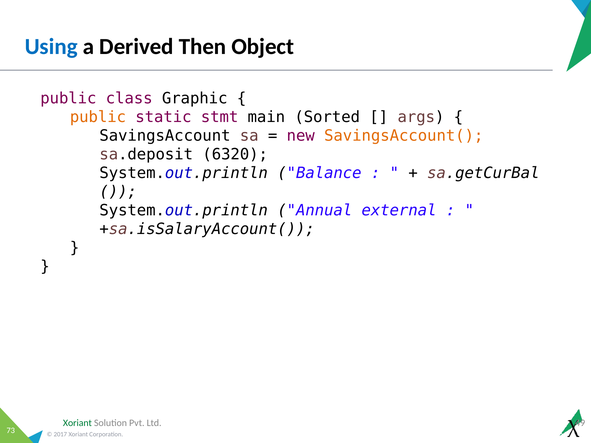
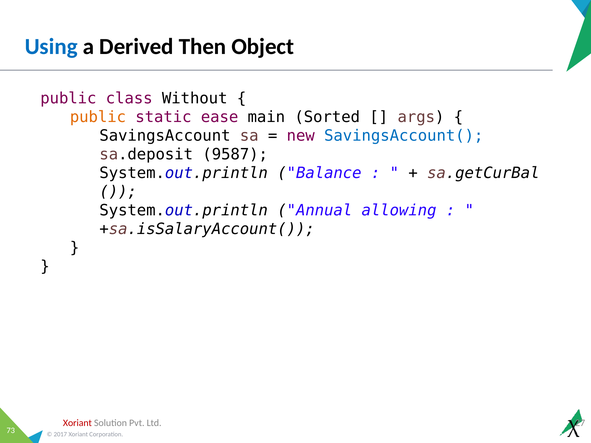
Graphic: Graphic -> Without
stmt: stmt -> ease
SavingsAccount( colour: orange -> blue
6320: 6320 -> 9587
external: external -> allowing
Xoriant at (77, 423) colour: green -> red
49: 49 -> 27
